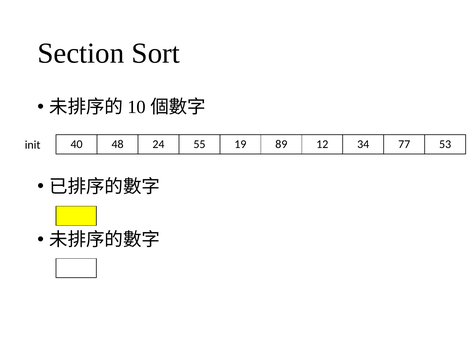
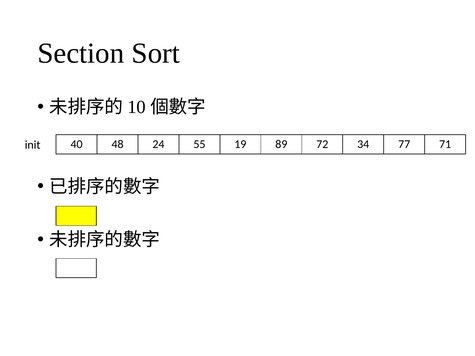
12: 12 -> 72
53: 53 -> 71
